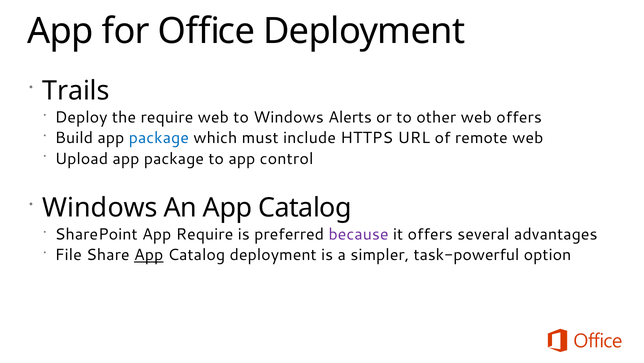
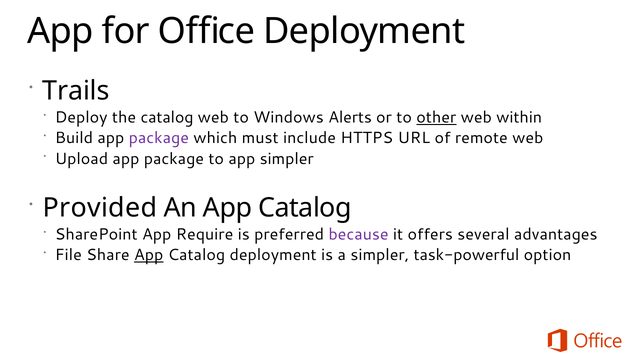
the require: require -> catalog
other underline: none -> present
web offers: offers -> within
package at (159, 138) colour: blue -> purple
app control: control -> simpler
Windows at (100, 208): Windows -> Provided
